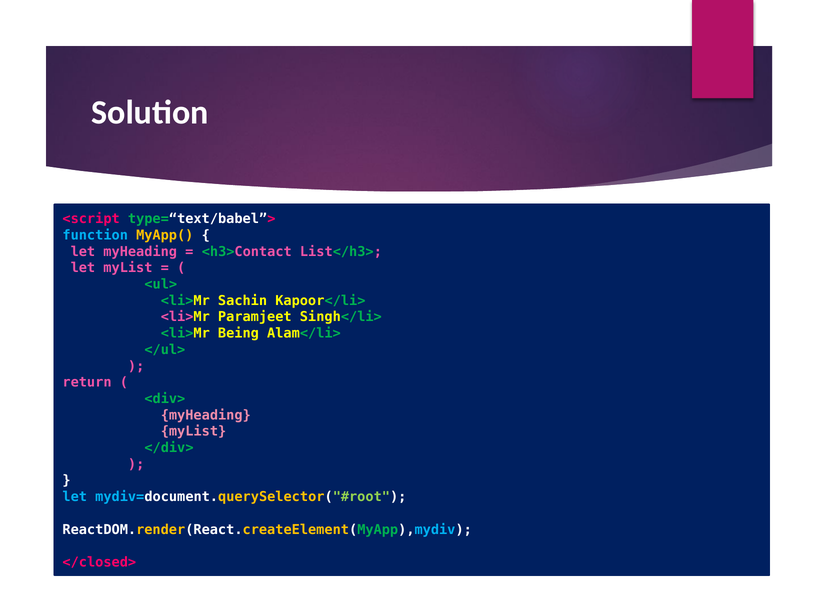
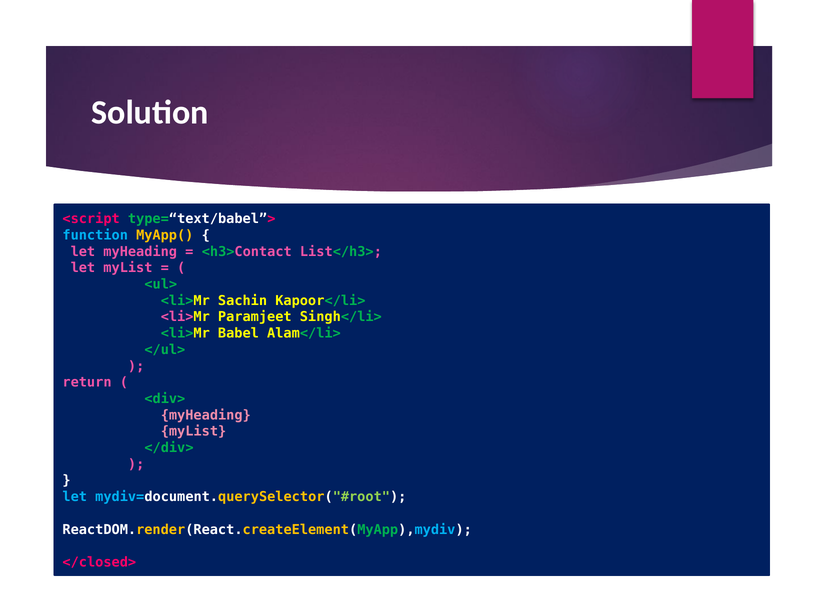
Being: Being -> Babel
